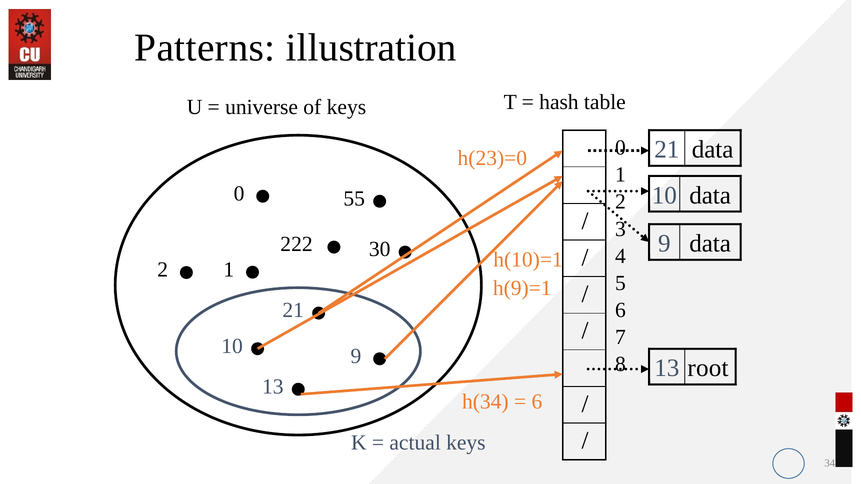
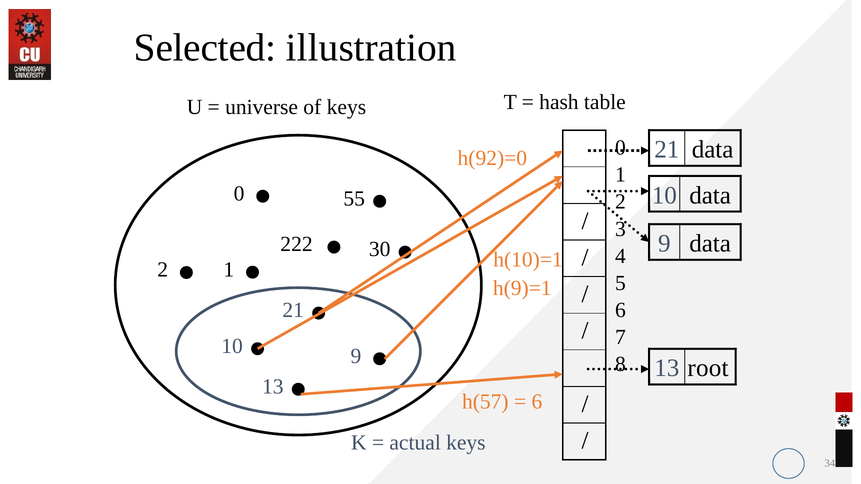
Patterns: Patterns -> Selected
h(23)=0: h(23)=0 -> h(92)=0
h(34: h(34 -> h(57
